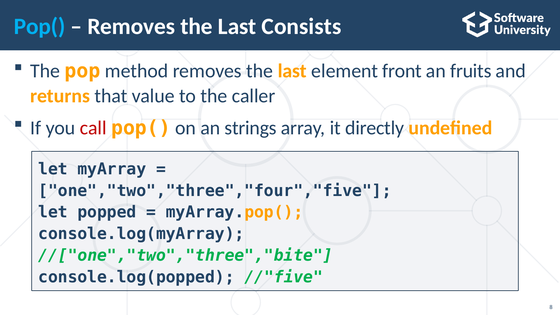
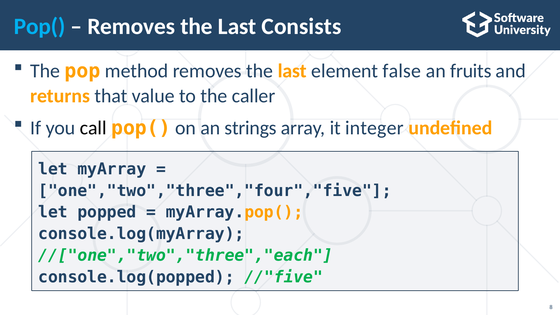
front: front -> false
call colour: red -> black
directly: directly -> integer
//["one","two","three","bite: //["one","two","three","bite -> //["one","two","three","each
